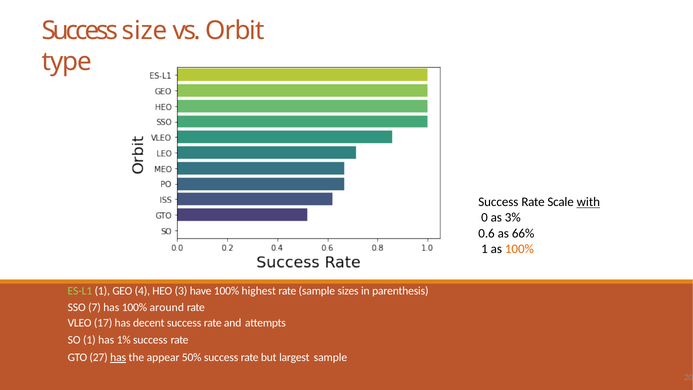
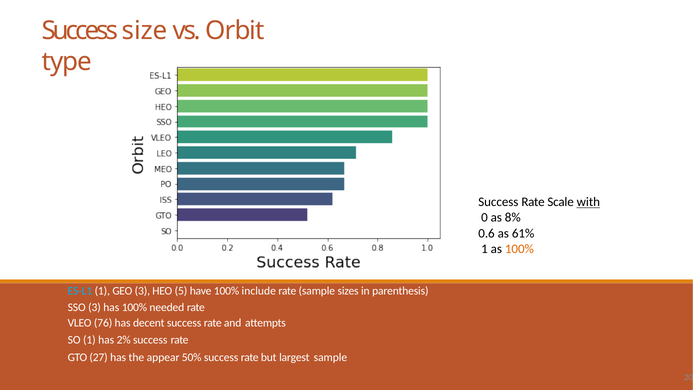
3%: 3% -> 8%
66%: 66% -> 61%
ES-L1 colour: light green -> light blue
GEO 4: 4 -> 3
3: 3 -> 5
highest: highest -> include
SSO 7: 7 -> 3
around: around -> needed
17: 17 -> 76
1%: 1% -> 2%
has at (118, 357) underline: present -> none
